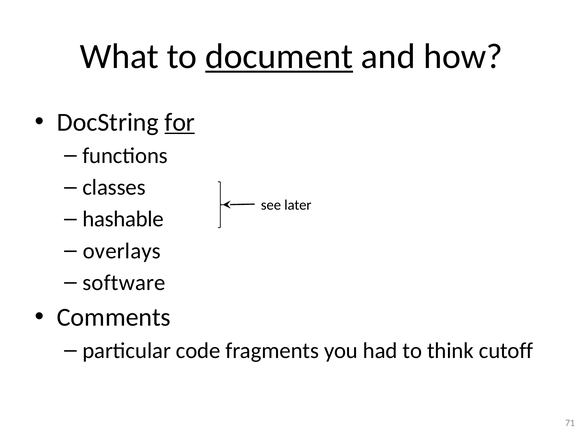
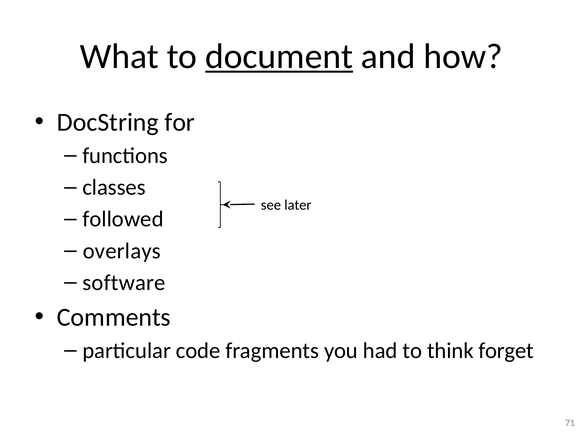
for underline: present -> none
hashable: hashable -> followed
cutoff: cutoff -> forget
